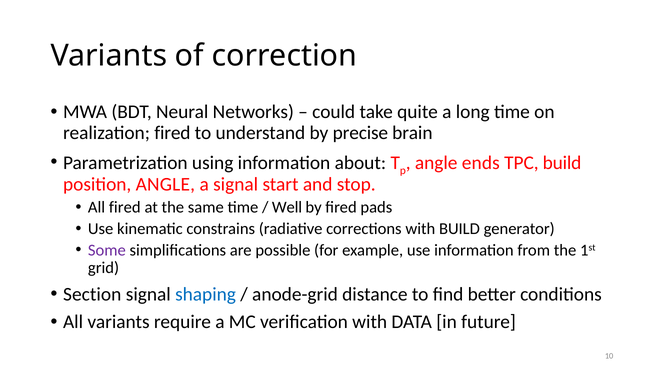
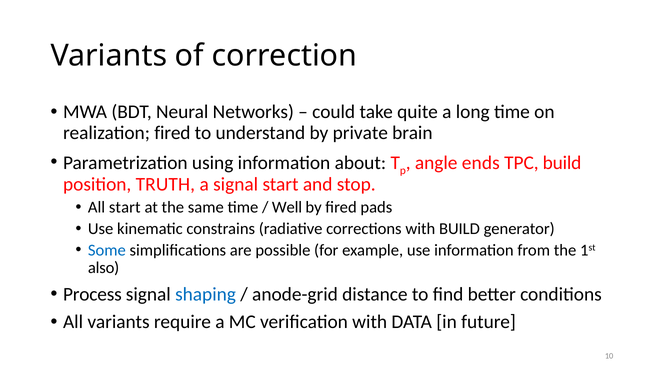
precise: precise -> private
position ANGLE: ANGLE -> TRUTH
All fired: fired -> start
Some colour: purple -> blue
grid: grid -> also
Section: Section -> Process
